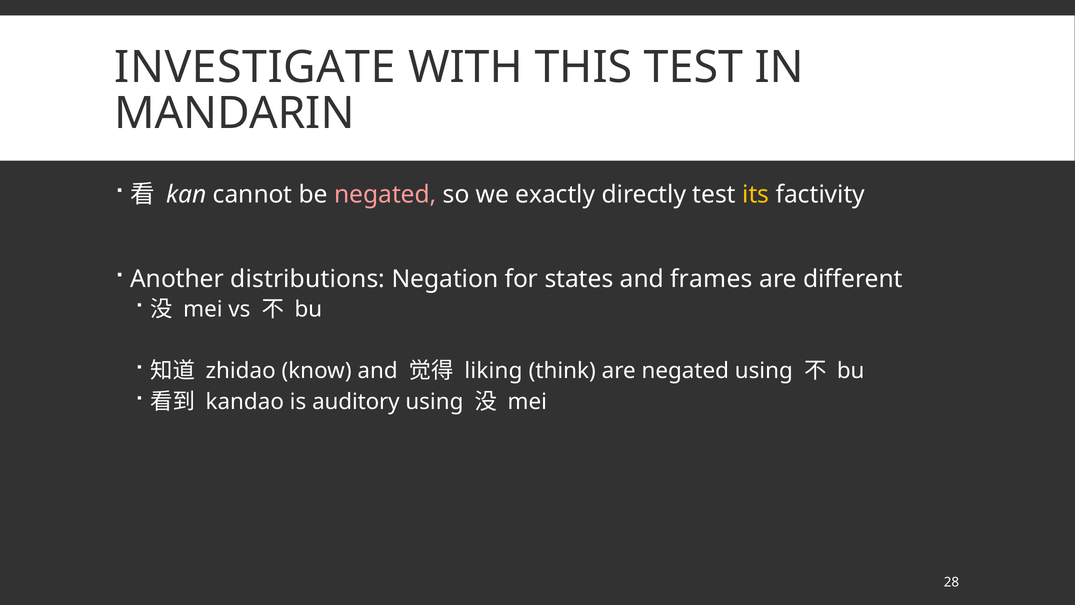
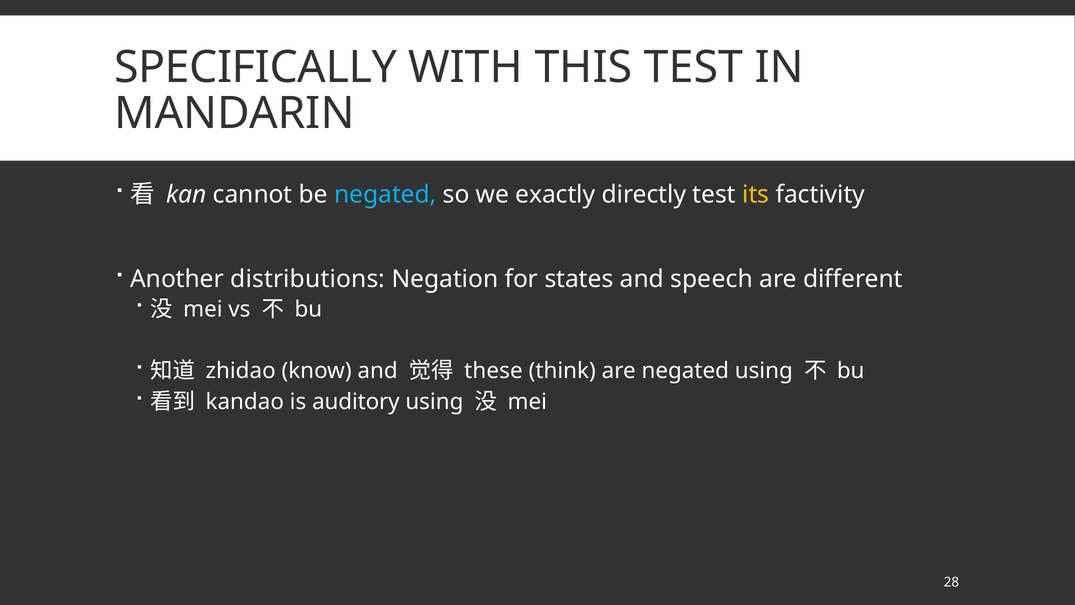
INVESTIGATE: INVESTIGATE -> SPECIFICALLY
negated at (385, 195) colour: pink -> light blue
frames: frames -> speech
liking: liking -> these
